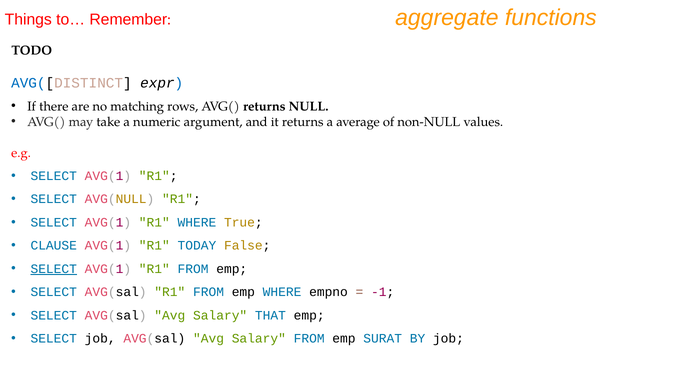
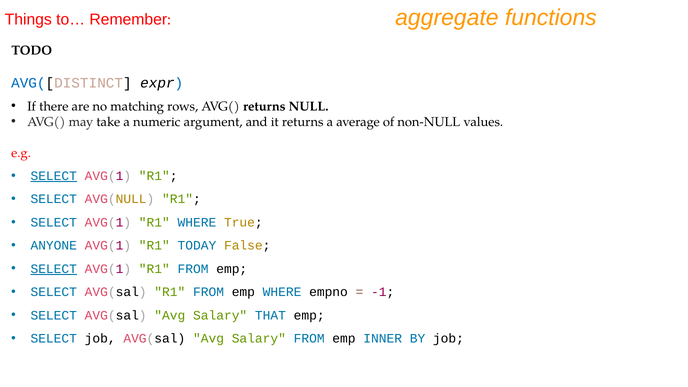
SELECT at (54, 176) underline: none -> present
CLAUSE: CLAUSE -> ANYONE
SURAT: SURAT -> INNER
